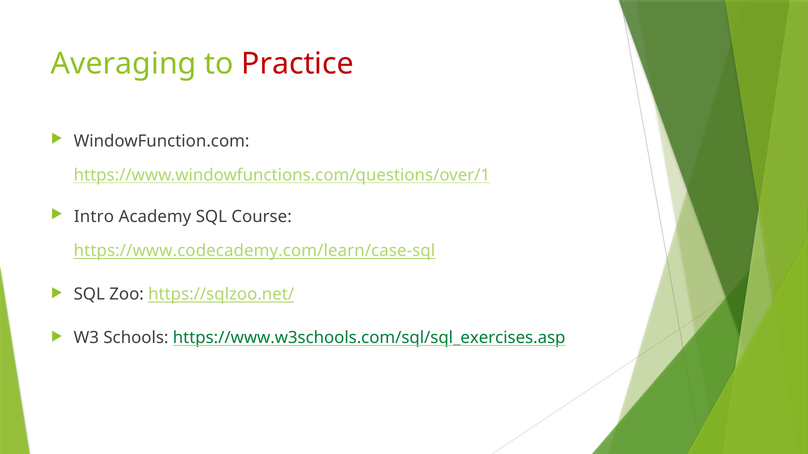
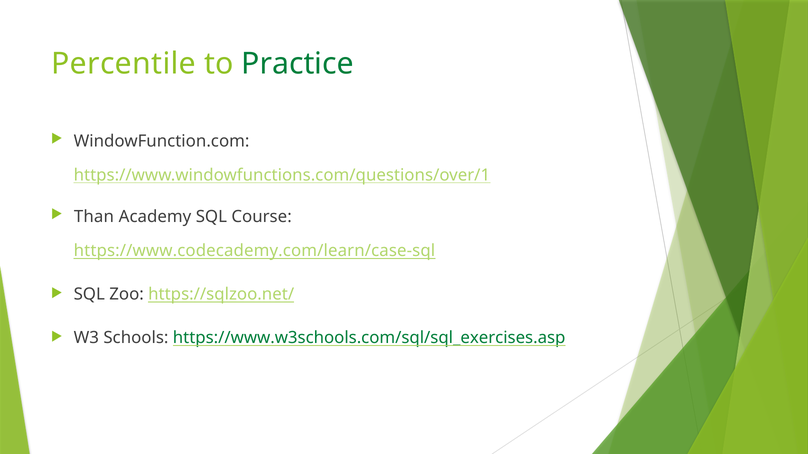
Averaging: Averaging -> Percentile
Practice colour: red -> green
Intro: Intro -> Than
